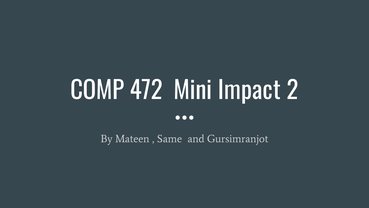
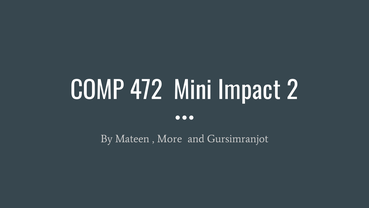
Same: Same -> More
